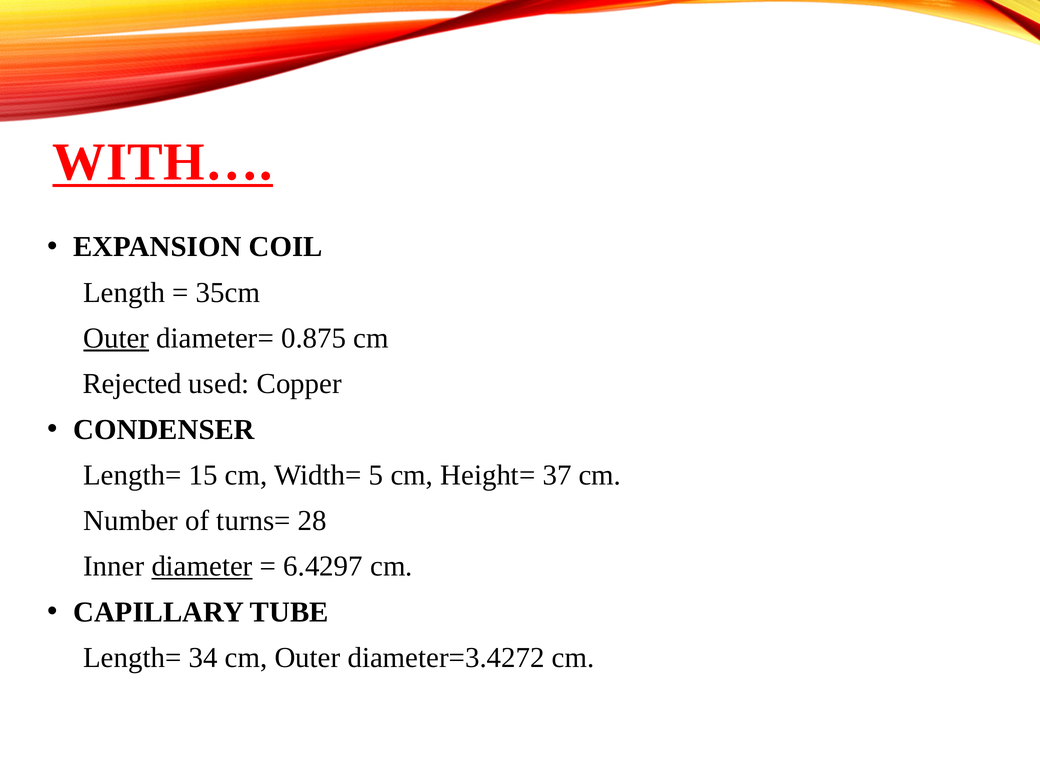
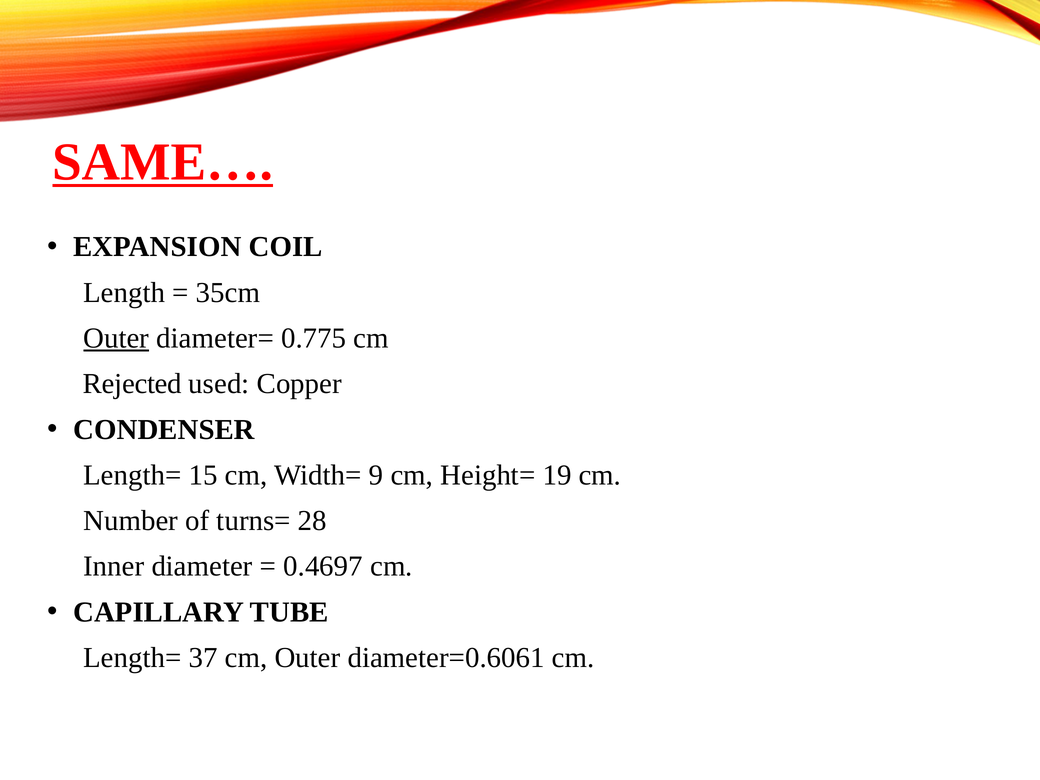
WITH…: WITH… -> SAME…
0.875: 0.875 -> 0.775
5: 5 -> 9
37: 37 -> 19
diameter underline: present -> none
6.4297: 6.4297 -> 0.4697
34: 34 -> 37
diameter=3.4272: diameter=3.4272 -> diameter=0.6061
